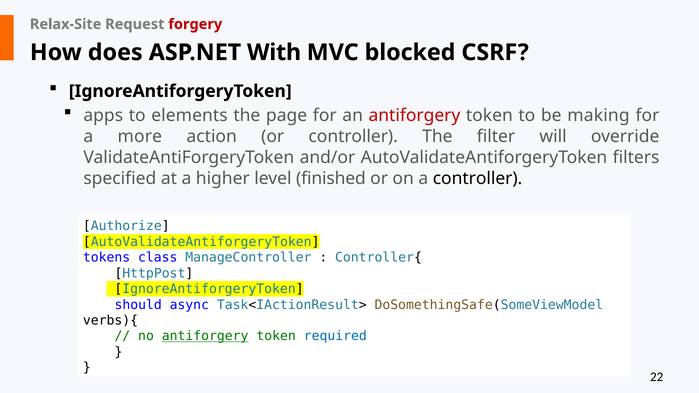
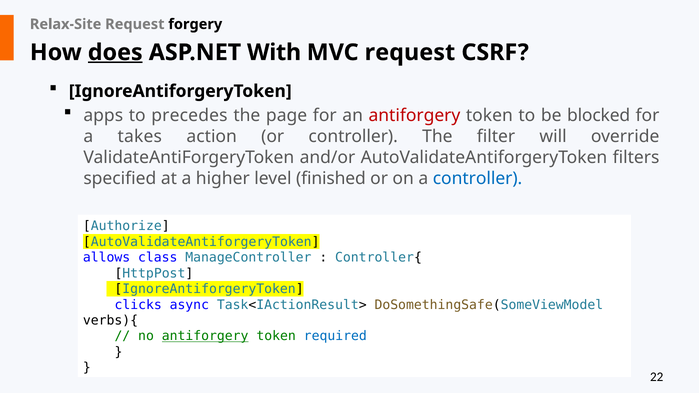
forgery colour: red -> black
does underline: none -> present
MVC blocked: blocked -> request
elements: elements -> precedes
making: making -> blocked
more: more -> takes
controller at (478, 179) colour: black -> blue
tokens: tokens -> allows
should: should -> clicks
